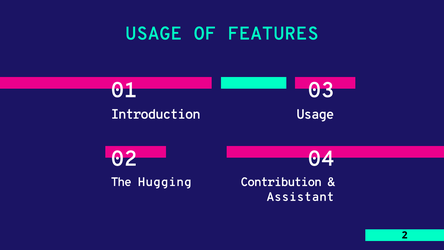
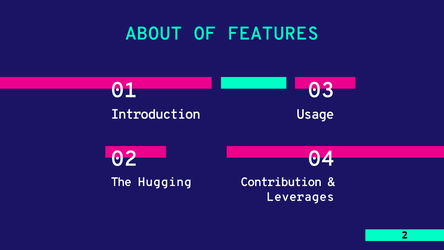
USAGE at (154, 33): USAGE -> ABOUT
Assistant: Assistant -> Leverages
